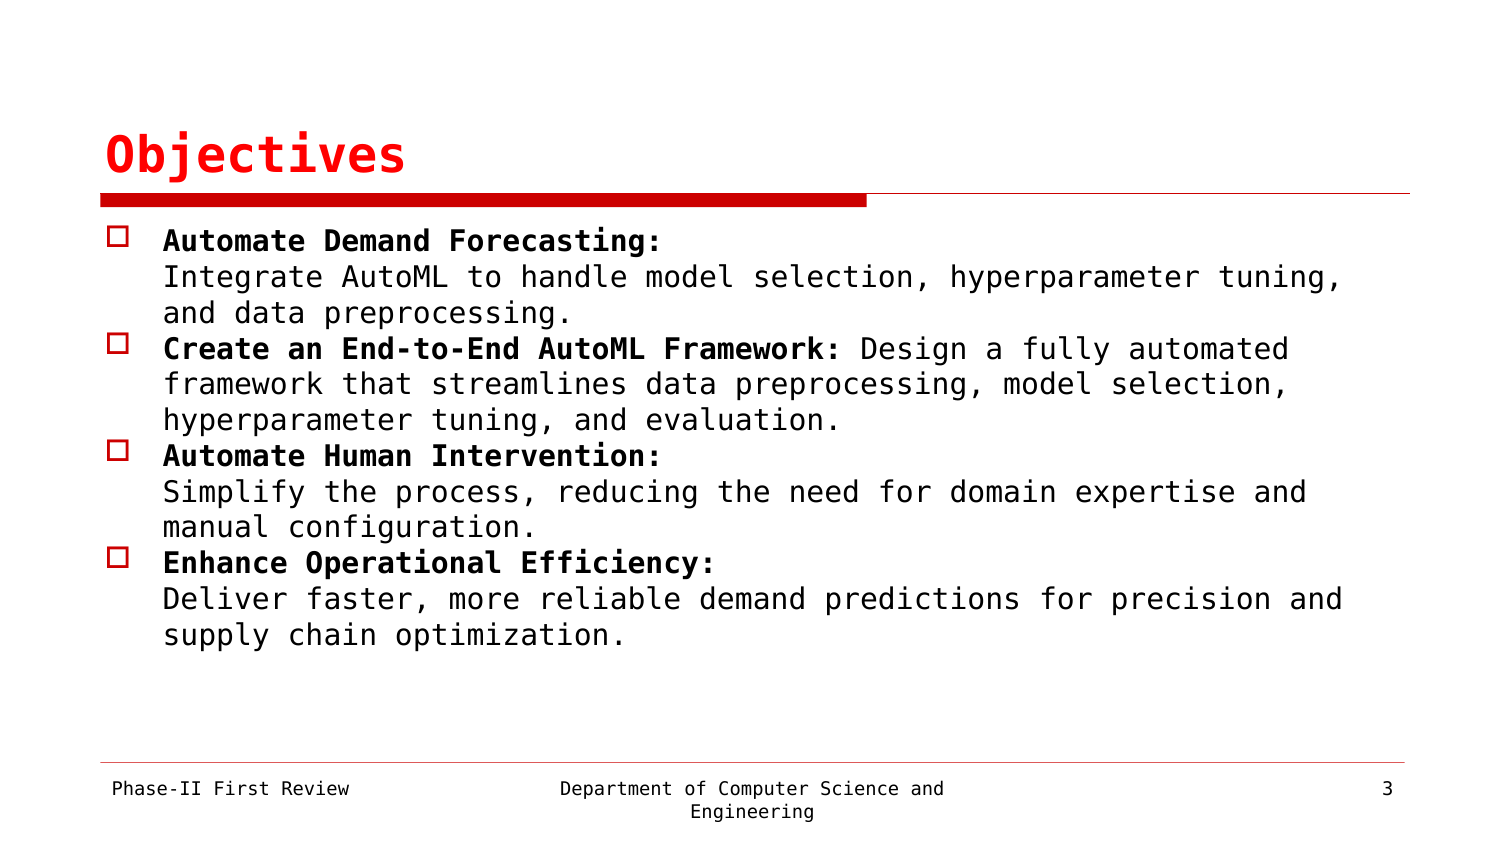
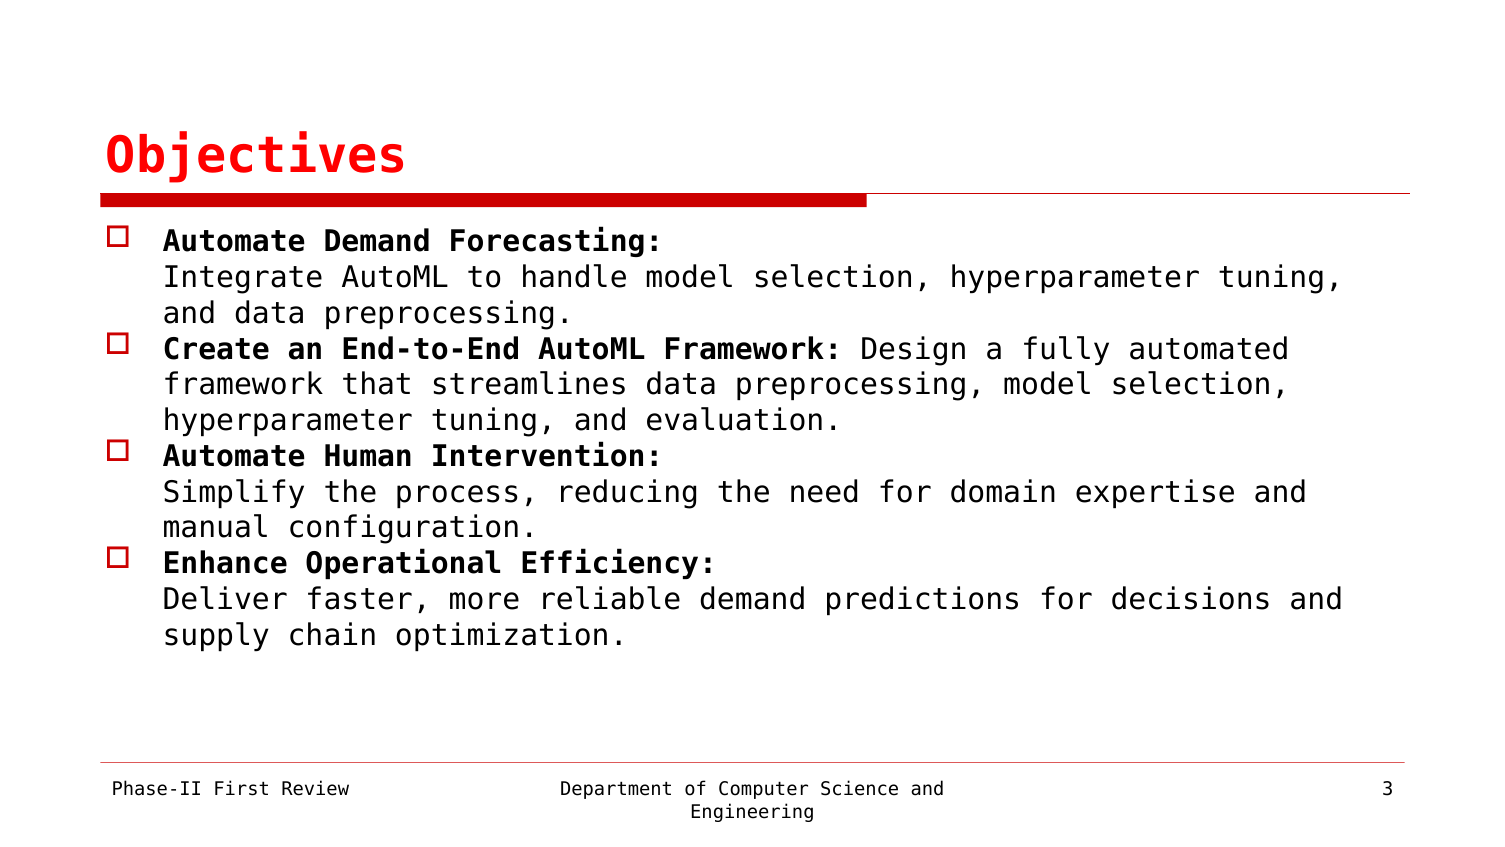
precision: precision -> decisions
